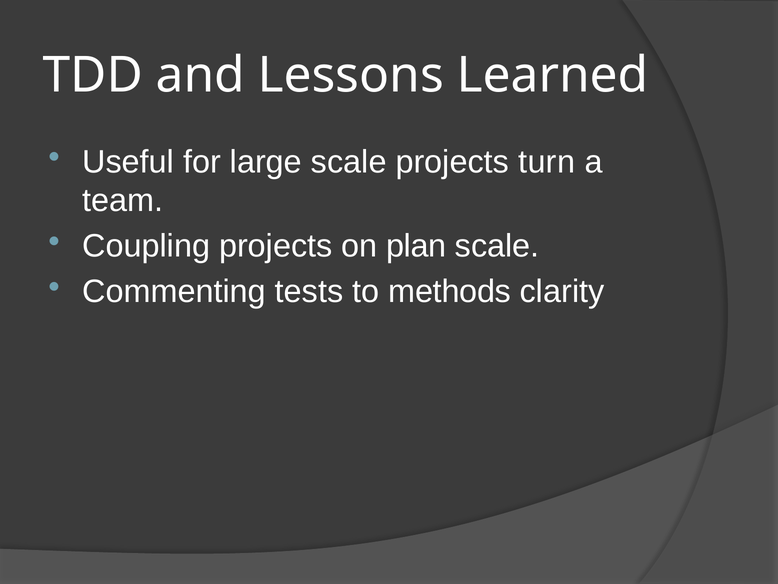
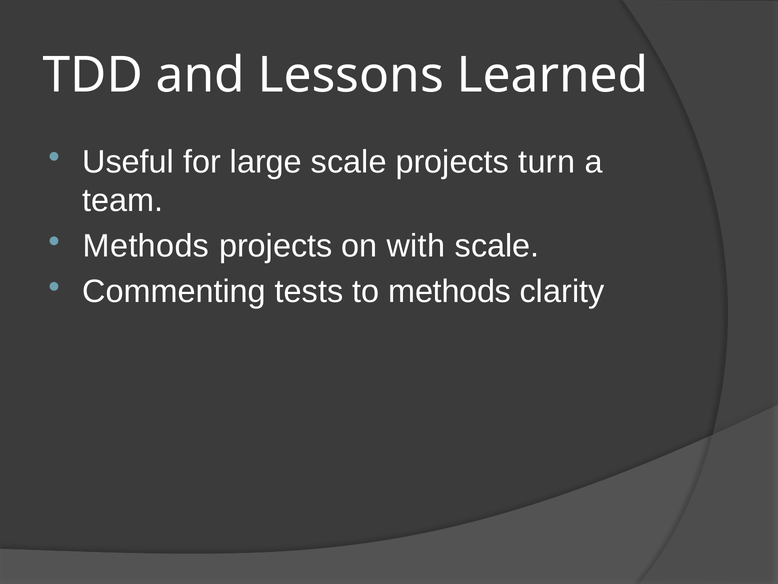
Coupling at (146, 246): Coupling -> Methods
plan: plan -> with
